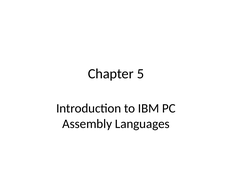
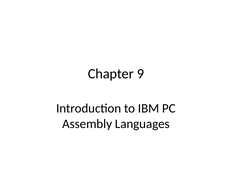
5: 5 -> 9
